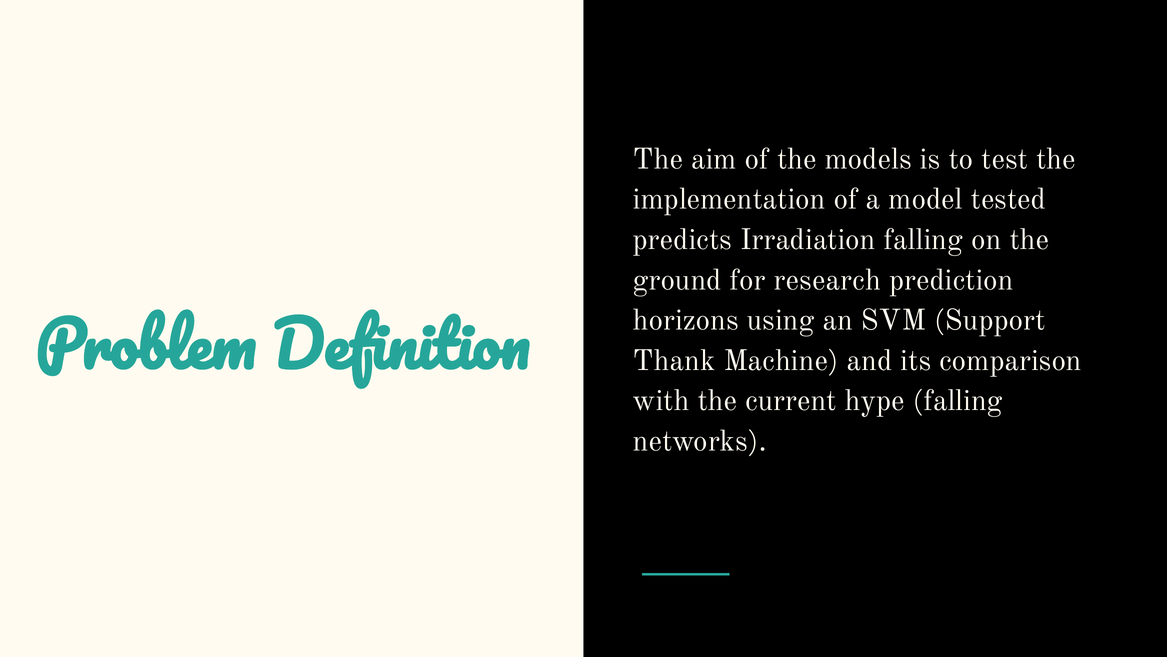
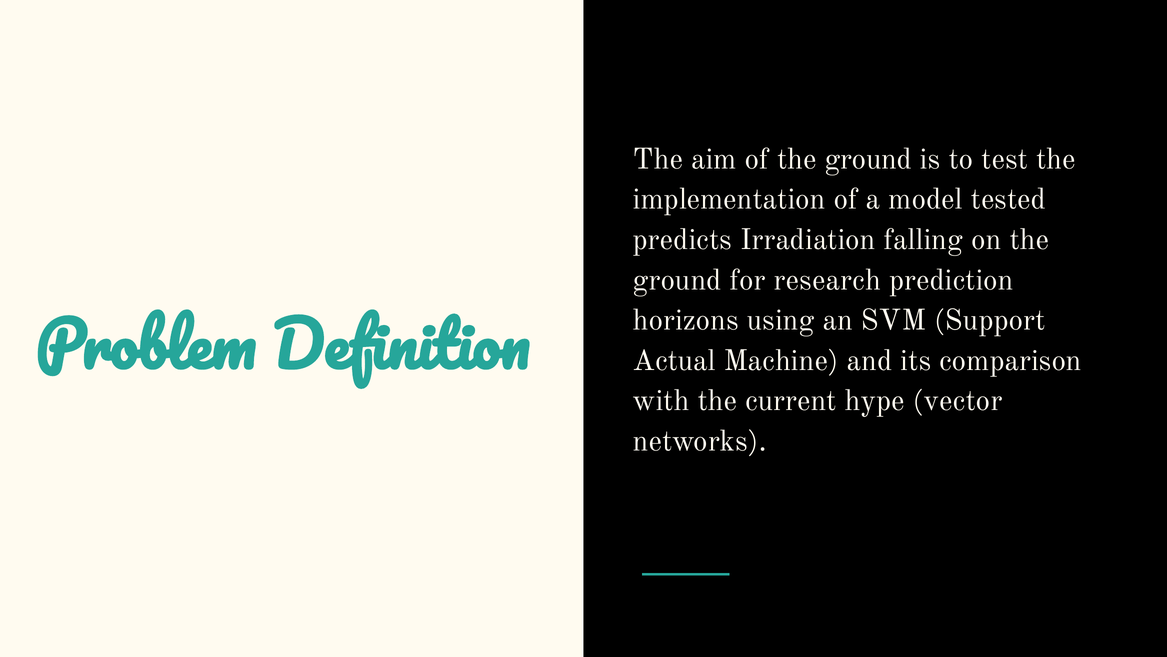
of the models: models -> ground
Thank: Thank -> Actual
hype falling: falling -> vector
